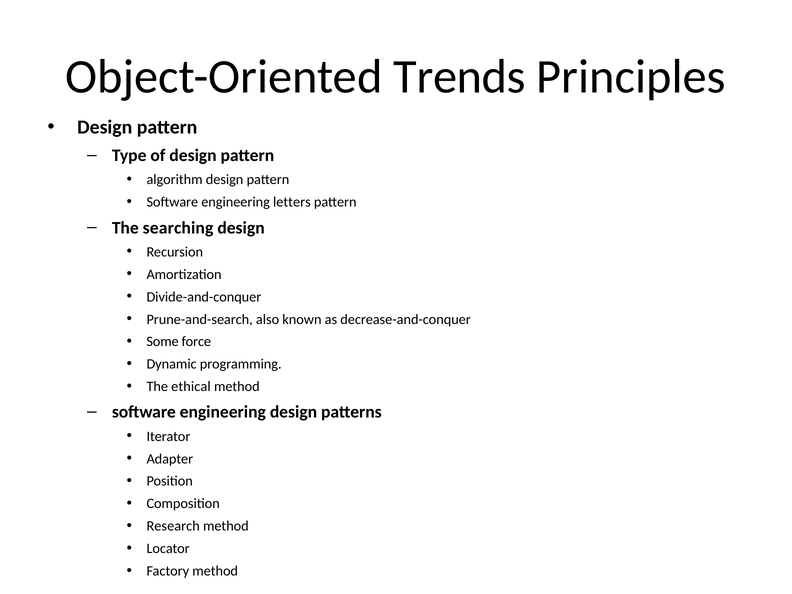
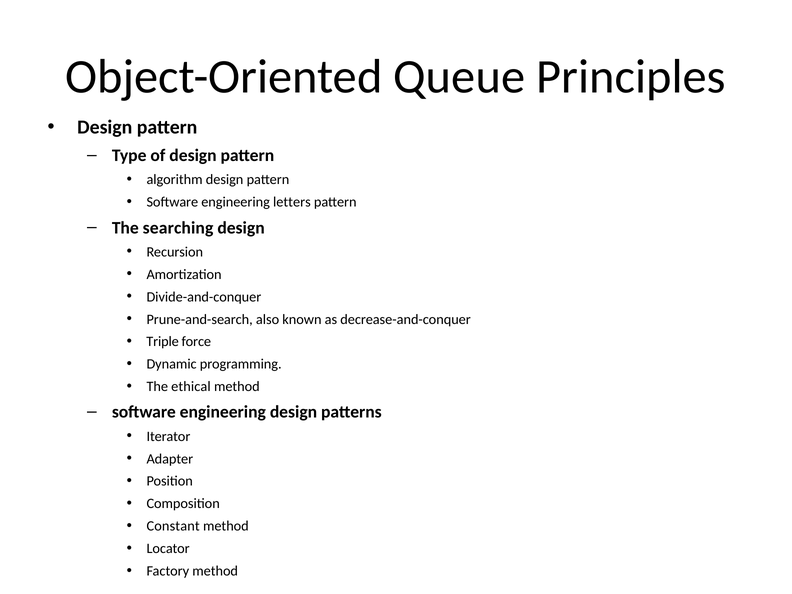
Trends: Trends -> Queue
Some: Some -> Triple
Research: Research -> Constant
